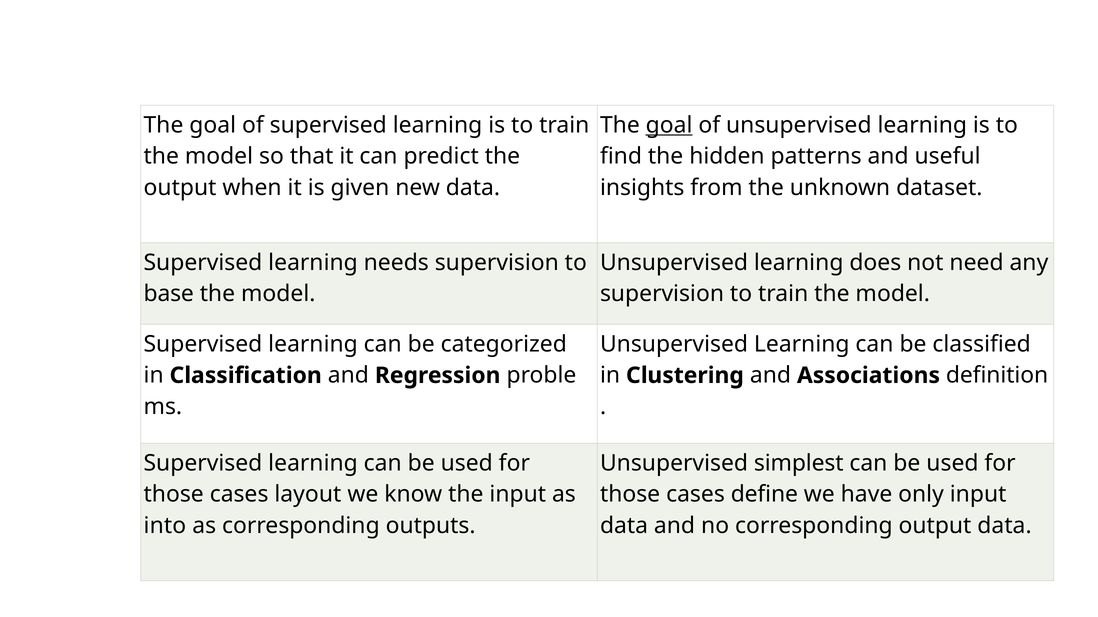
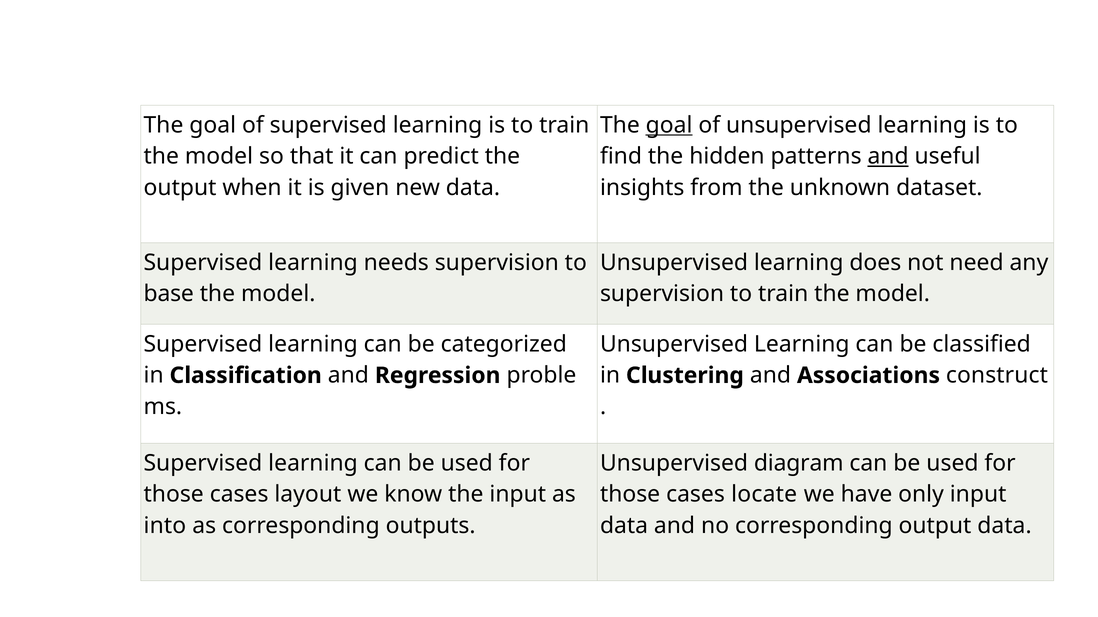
and at (888, 157) underline: none -> present
definition: definition -> construct
simplest: simplest -> diagram
define: define -> locate
